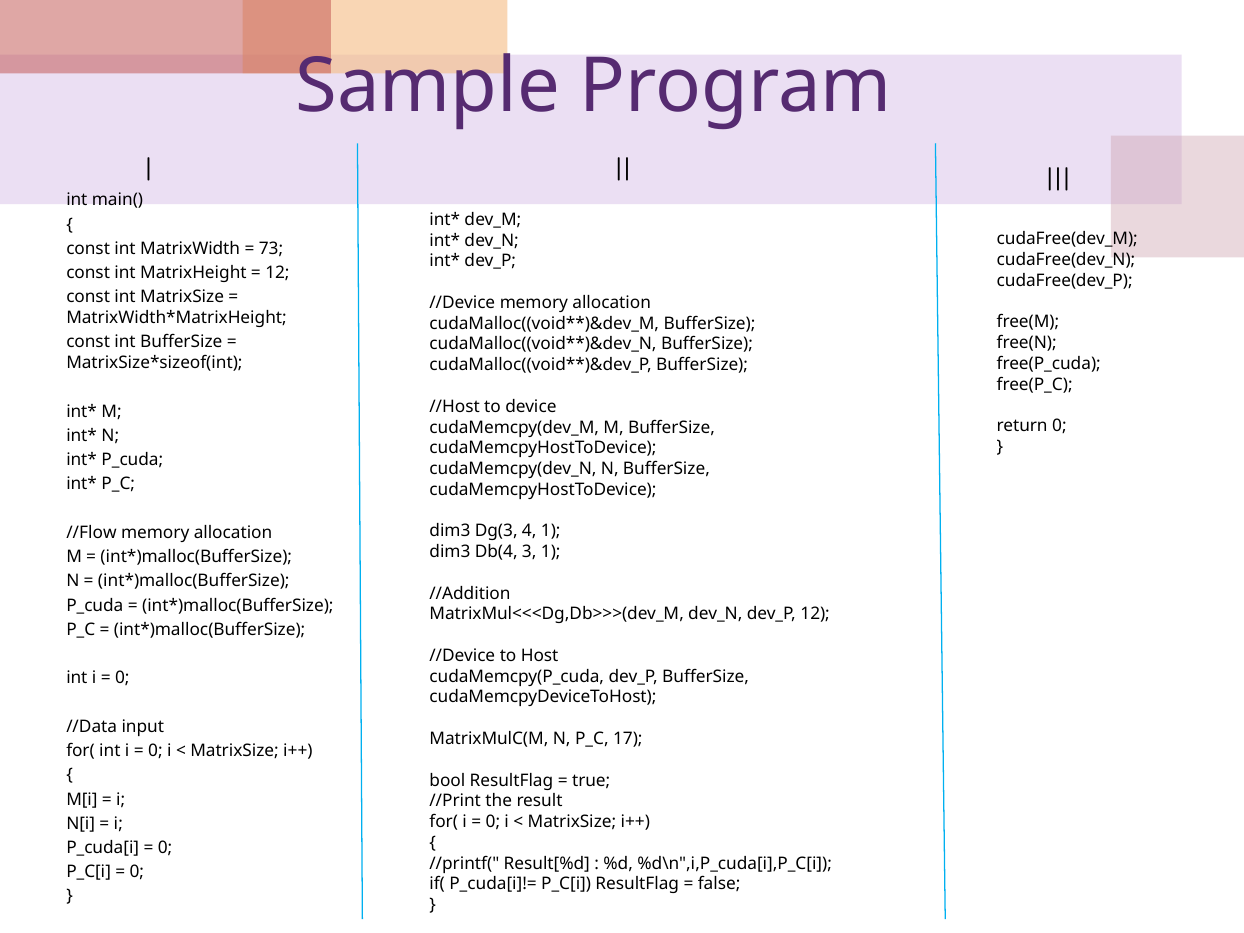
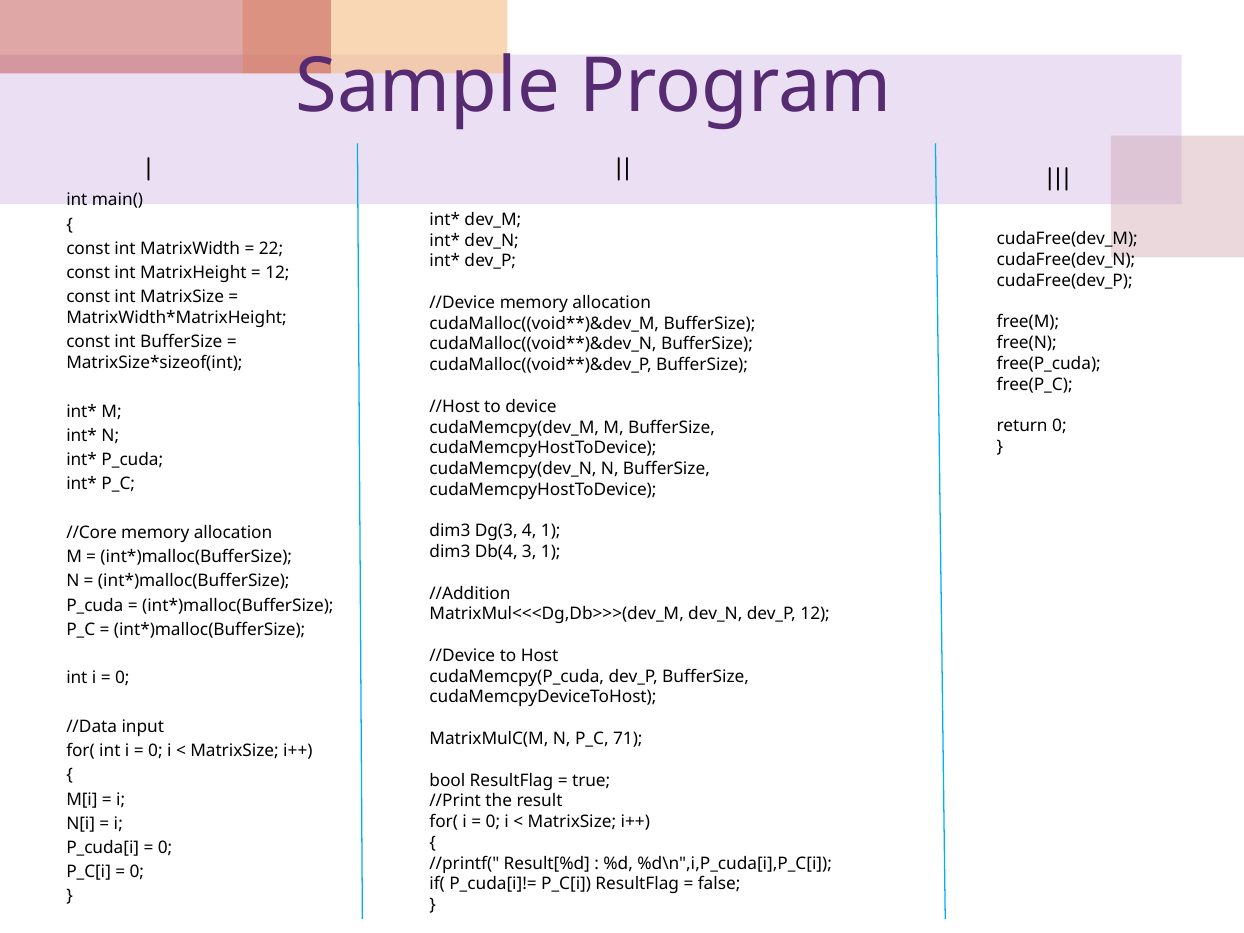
73: 73 -> 22
//Flow: //Flow -> //Core
17: 17 -> 71
